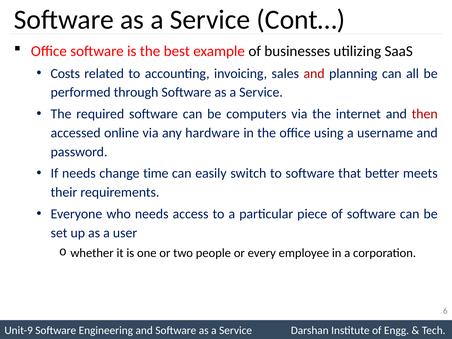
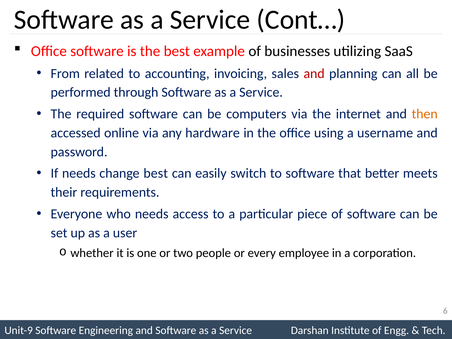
Costs: Costs -> From
then colour: red -> orange
change time: time -> best
